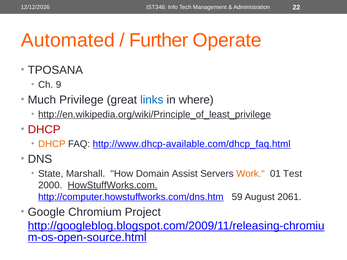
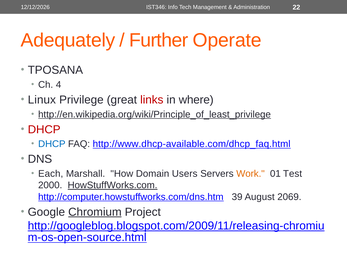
Automated: Automated -> Adequately
9: 9 -> 4
Much: Much -> Linux
links colour: blue -> red
DHCP at (52, 144) colour: orange -> blue
State: State -> Each
Assist: Assist -> Users
59: 59 -> 39
2061: 2061 -> 2069
Chromium underline: none -> present
